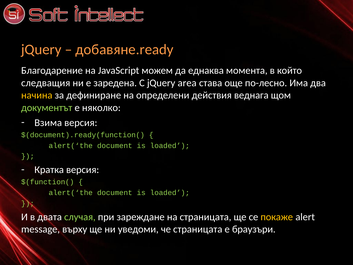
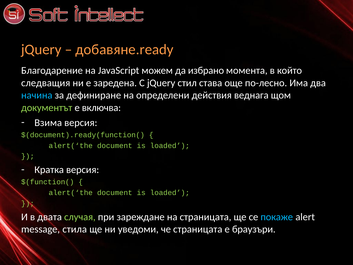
еднаква: еднаква -> избрано
area: area -> стил
начина colour: yellow -> light blue
няколко: няколко -> включва
покаже colour: yellow -> light blue
върху: върху -> стила
